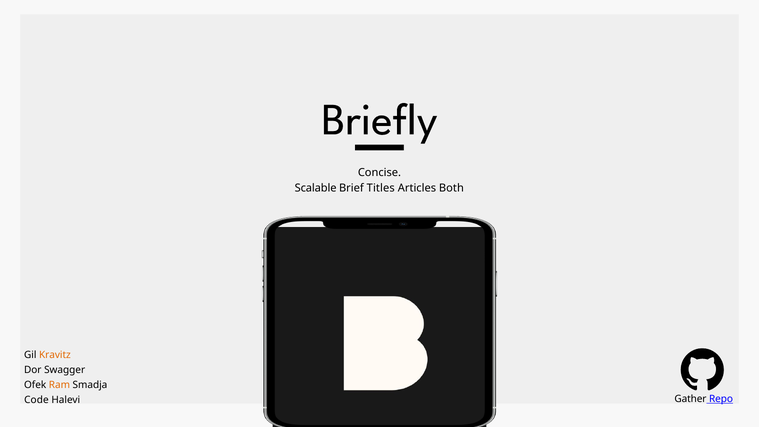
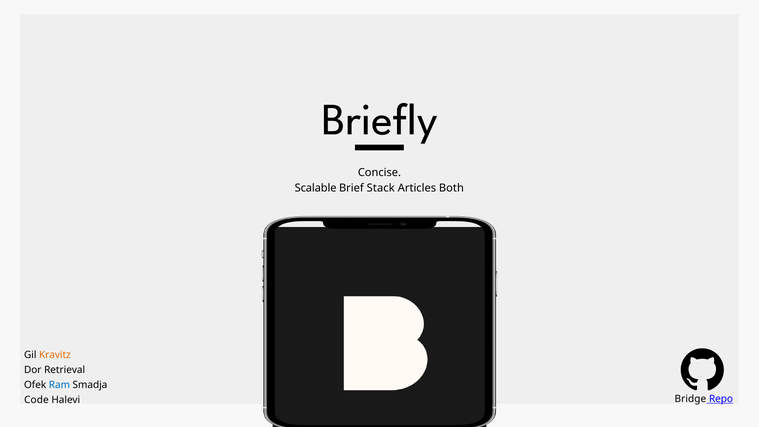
Titles: Titles -> Stack
Swagger: Swagger -> Retrieval
Ram colour: orange -> blue
Gather: Gather -> Bridge
